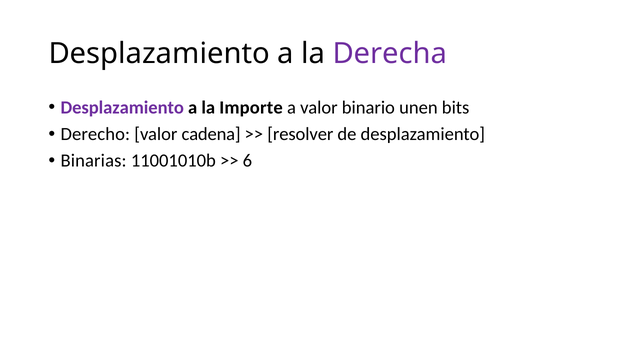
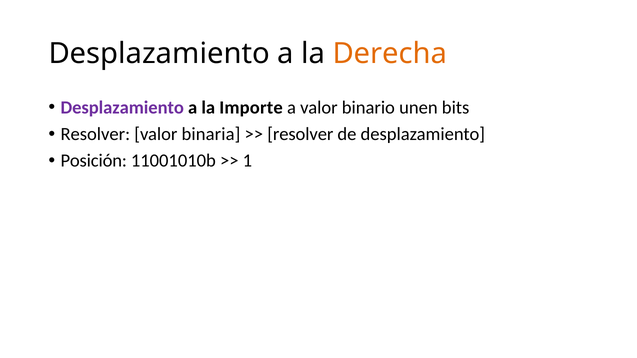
Derecha colour: purple -> orange
Derecho at (95, 134): Derecho -> Resolver
cadena: cadena -> binaria
Binarias: Binarias -> Posición
6: 6 -> 1
